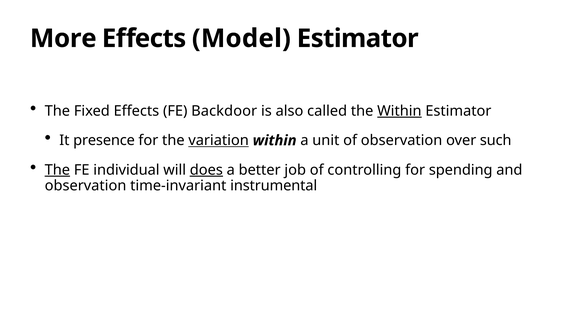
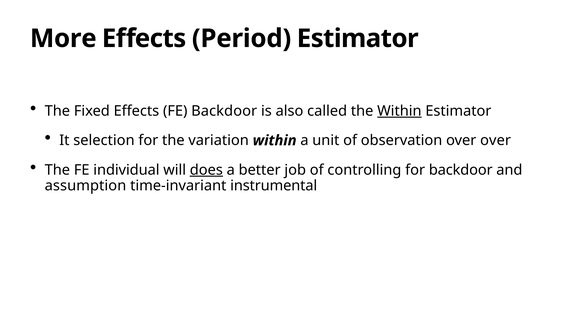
Model: Model -> Period
presence: presence -> selection
variation underline: present -> none
over such: such -> over
The at (57, 170) underline: present -> none
for spending: spending -> backdoor
observation at (86, 185): observation -> assumption
